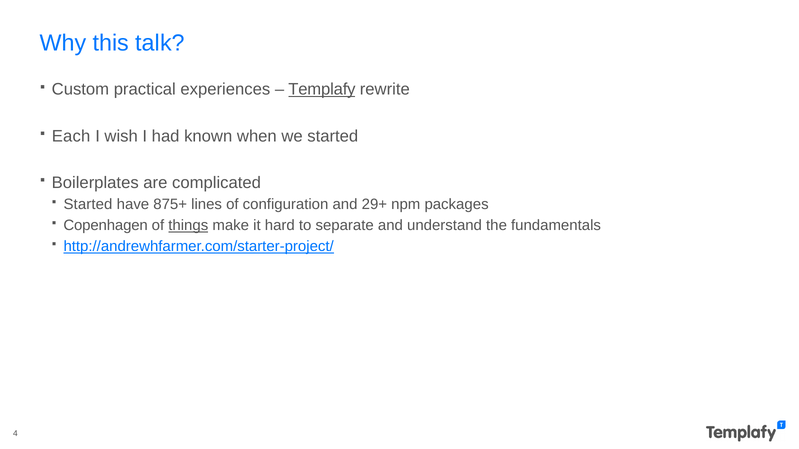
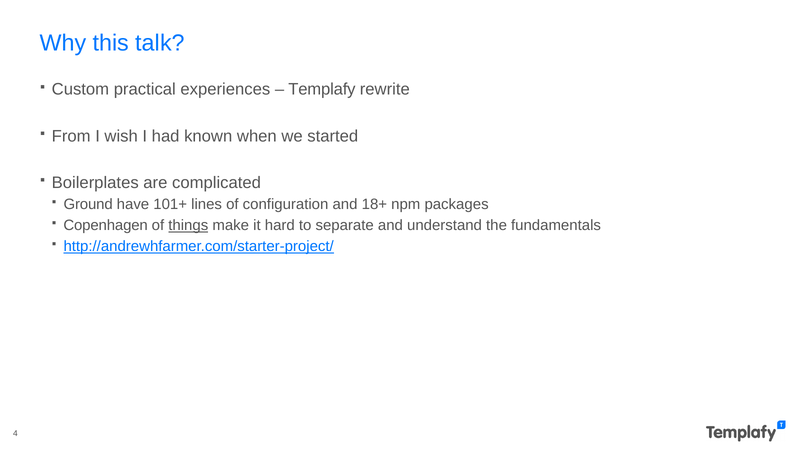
Templafy underline: present -> none
Each: Each -> From
Started at (88, 205): Started -> Ground
875+: 875+ -> 101+
29+: 29+ -> 18+
